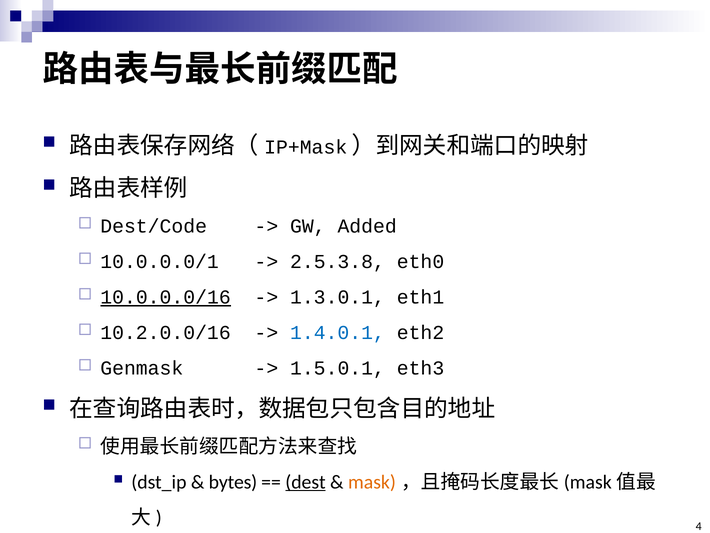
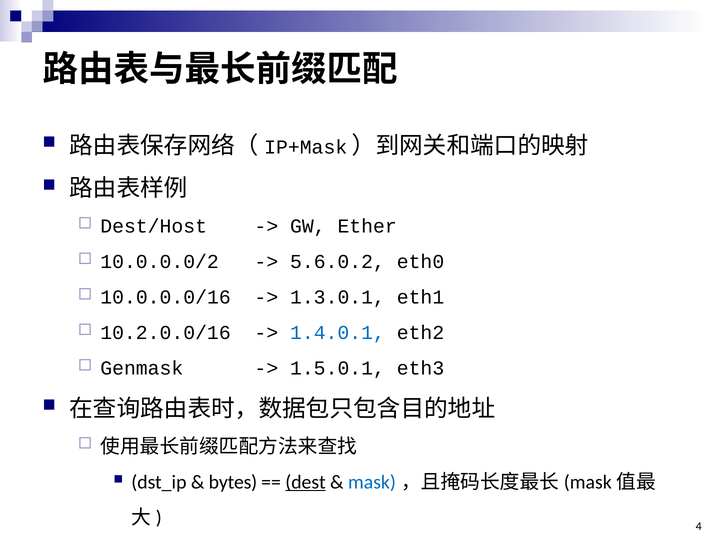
Dest/Code: Dest/Code -> Dest/Host
Added: Added -> Ether
10.0.0.0/1: 10.0.0.0/1 -> 10.0.0.0/2
2.5.3.8: 2.5.3.8 -> 5.6.0.2
10.0.0.0/16 underline: present -> none
mask colour: orange -> blue
